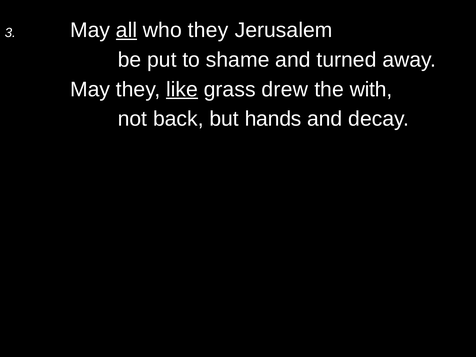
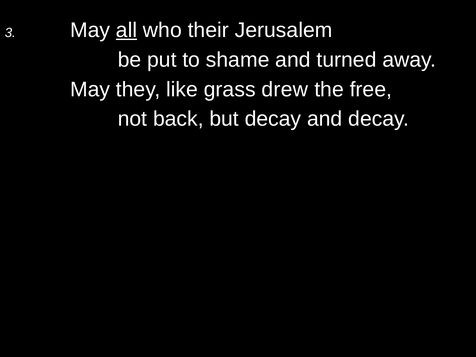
who they: they -> their
like underline: present -> none
with: with -> free
but hands: hands -> decay
